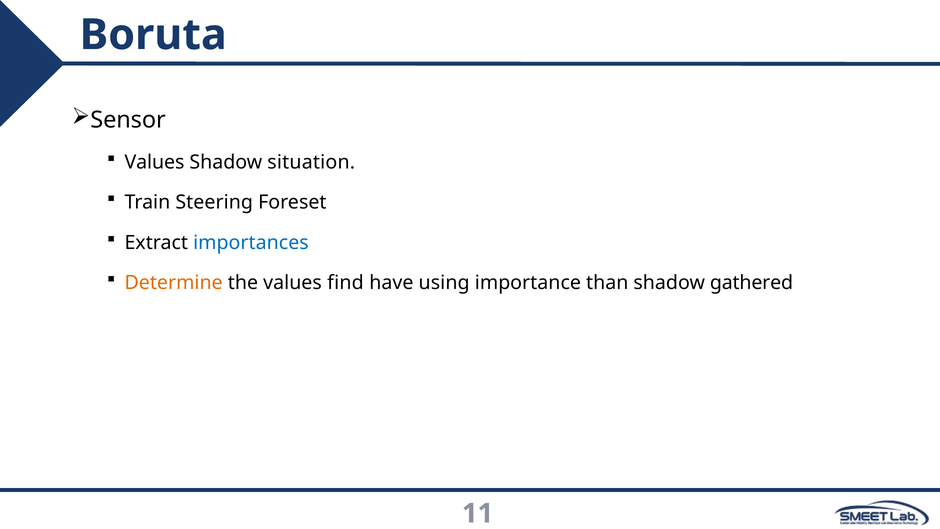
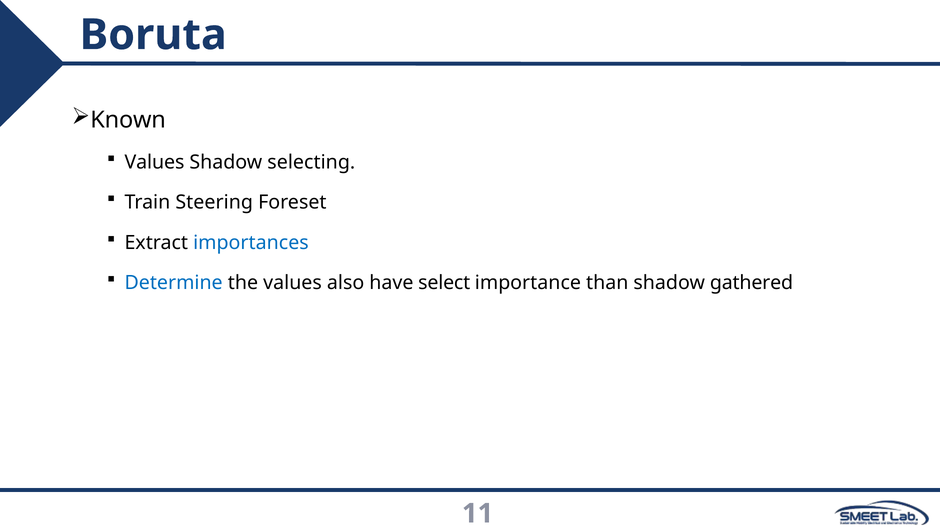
Sensor: Sensor -> Known
situation: situation -> selecting
Determine colour: orange -> blue
find: find -> also
using: using -> select
